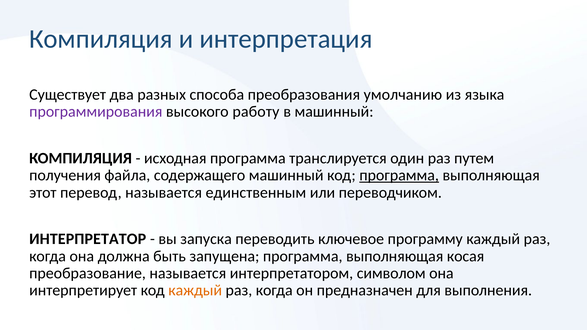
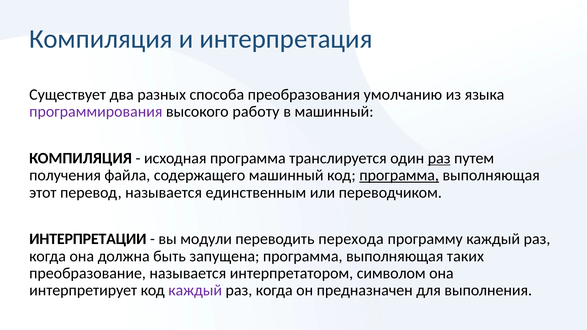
раз at (439, 158) underline: none -> present
ИНТЕРПРЕТАТОР: ИНТЕРПРЕТАТОР -> ИНТЕРПРЕТАЦИИ
запуска: запуска -> модули
ключевое: ключевое -> перехода
косая: косая -> таких
каждый at (195, 291) colour: orange -> purple
